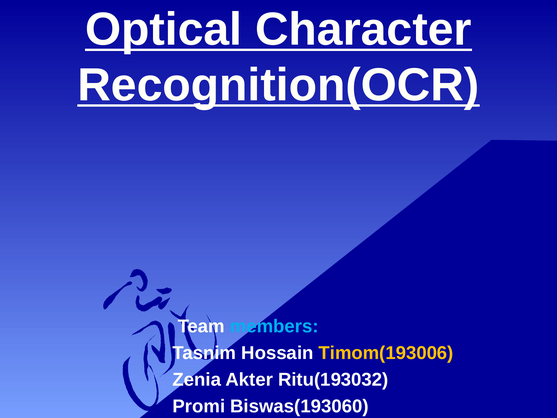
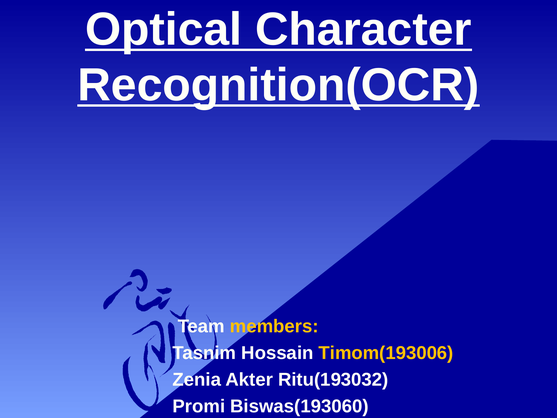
members colour: light blue -> yellow
